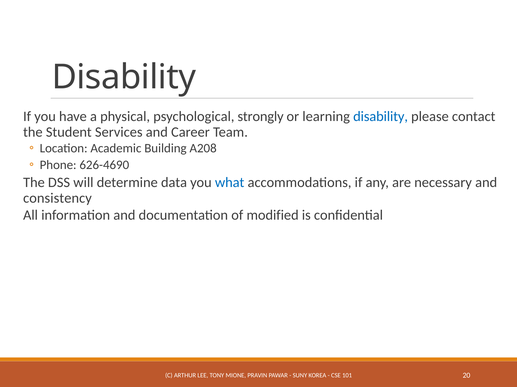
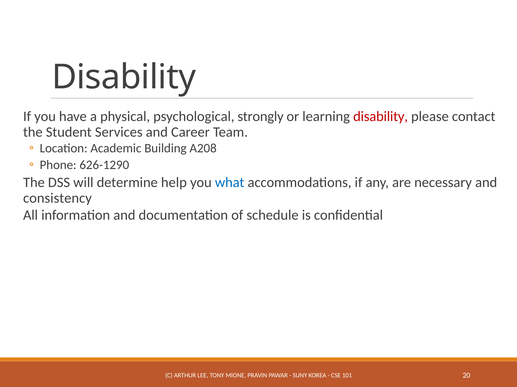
disability at (381, 117) colour: blue -> red
626-4690: 626-4690 -> 626-1290
data: data -> help
modified: modified -> schedule
